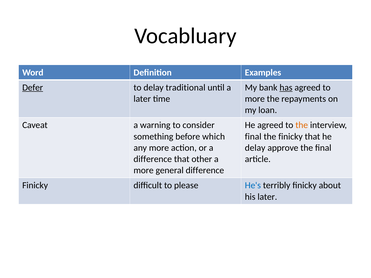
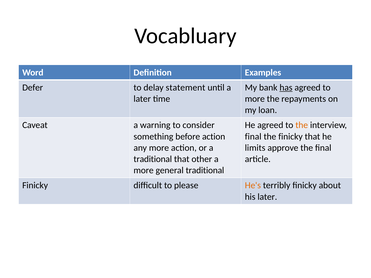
Defer underline: present -> none
traditional: traditional -> statement
before which: which -> action
delay at (255, 148): delay -> limits
difference at (153, 159): difference -> traditional
general difference: difference -> traditional
He's colour: blue -> orange
